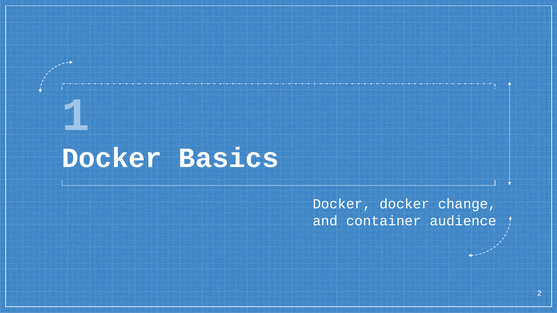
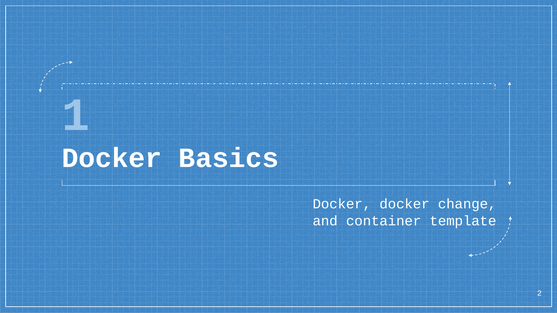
audience: audience -> template
